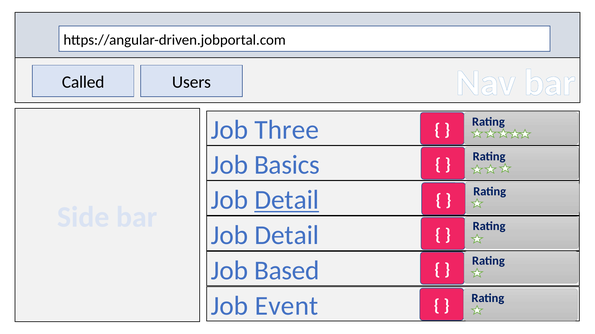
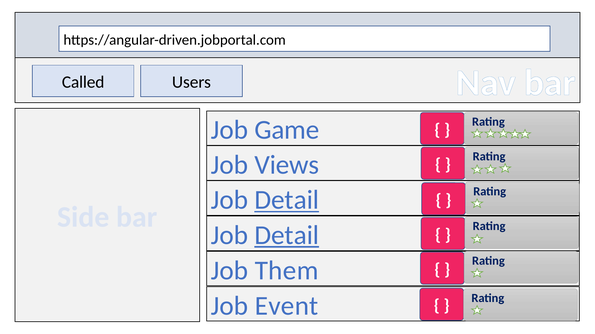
Three: Three -> Game
Basics: Basics -> Views
Detail at (287, 236) underline: none -> present
Based: Based -> Them
